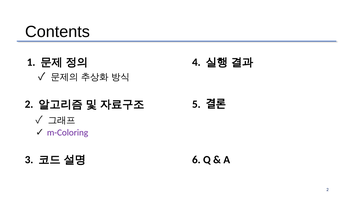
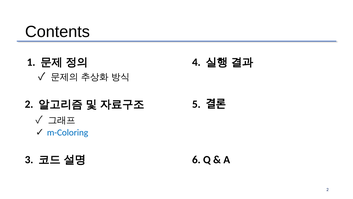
m-Coloring colour: purple -> blue
